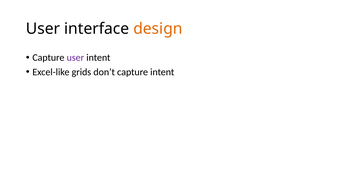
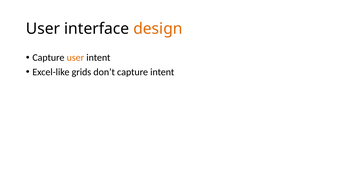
user at (75, 58) colour: purple -> orange
